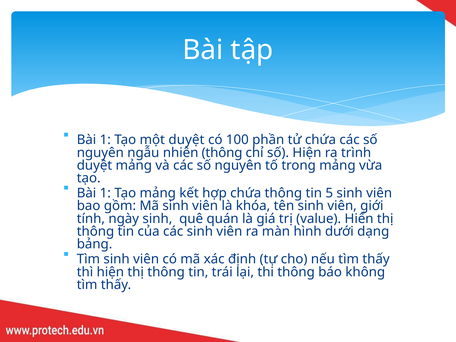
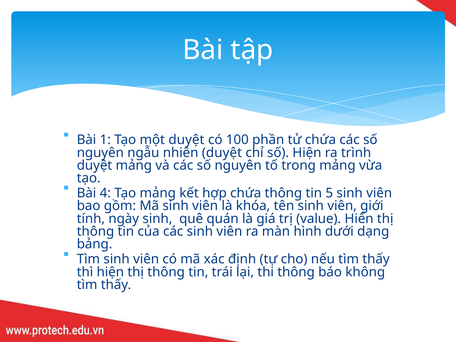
nhiên thông: thông -> duyệt
1 at (105, 193): 1 -> 4
